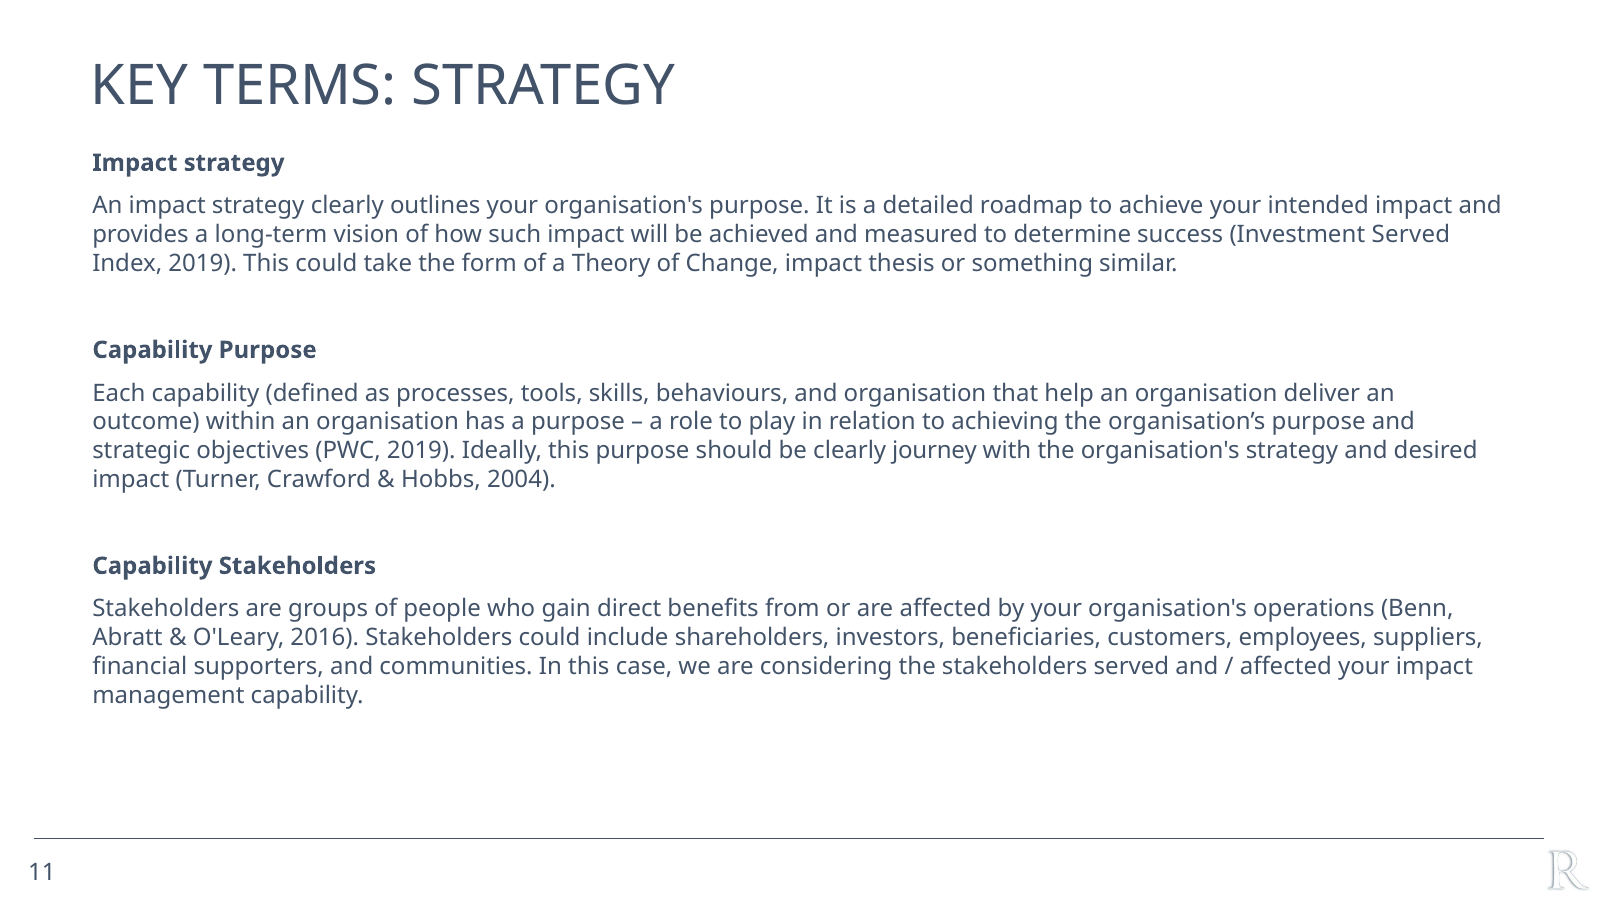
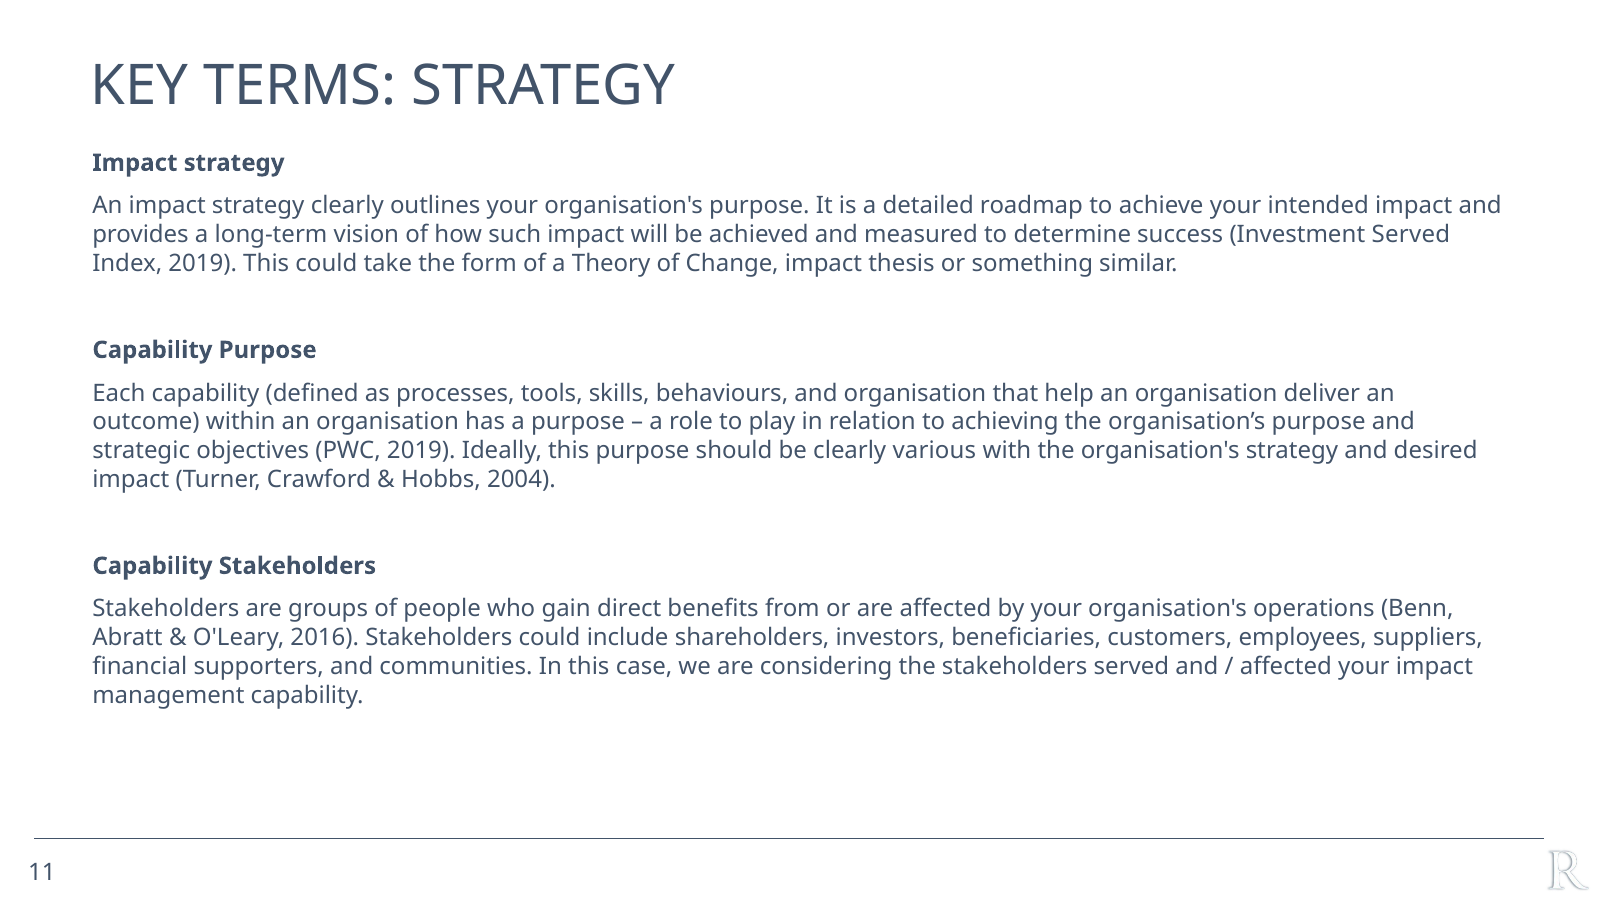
journey: journey -> various
